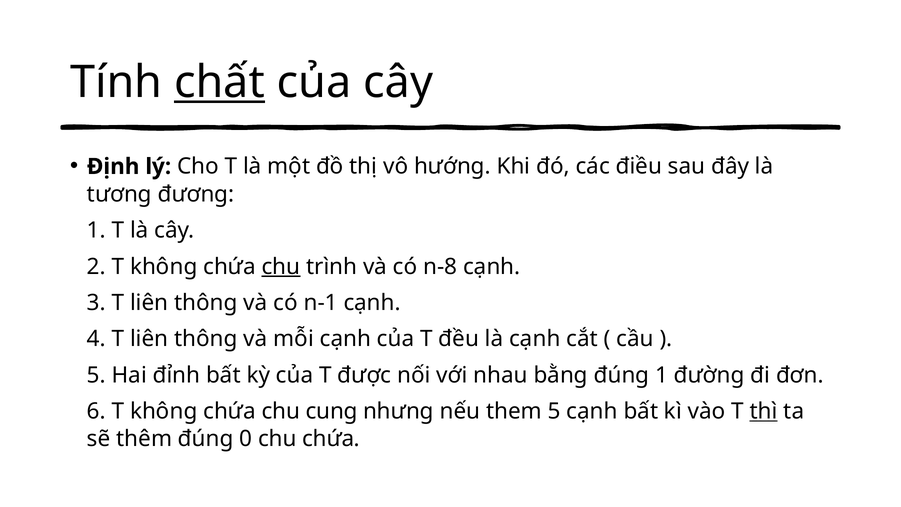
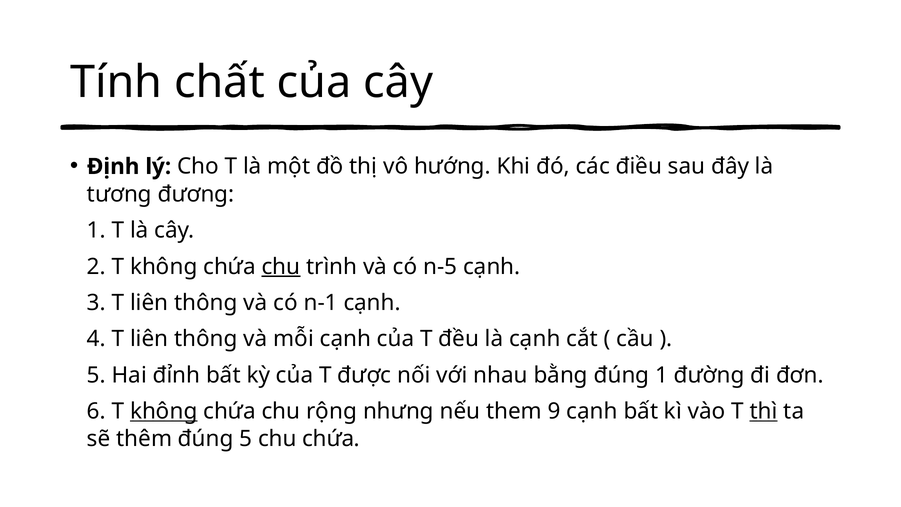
chất underline: present -> none
n-8: n-8 -> n-5
không at (164, 411) underline: none -> present
cung: cung -> rộng
them 5: 5 -> 9
đúng 0: 0 -> 5
